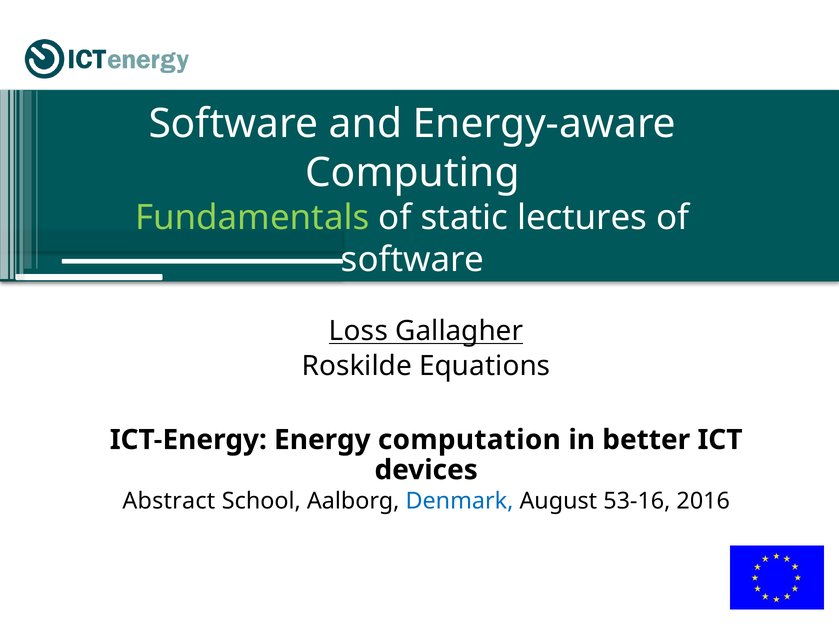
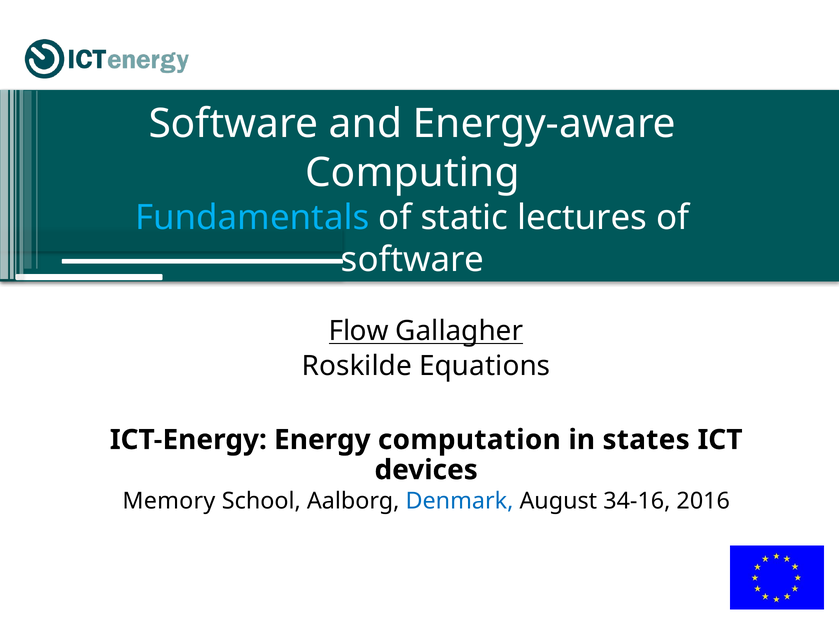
Fundamentals colour: light green -> light blue
Loss: Loss -> Flow
better: better -> states
Abstract: Abstract -> Memory
53-16: 53-16 -> 34-16
